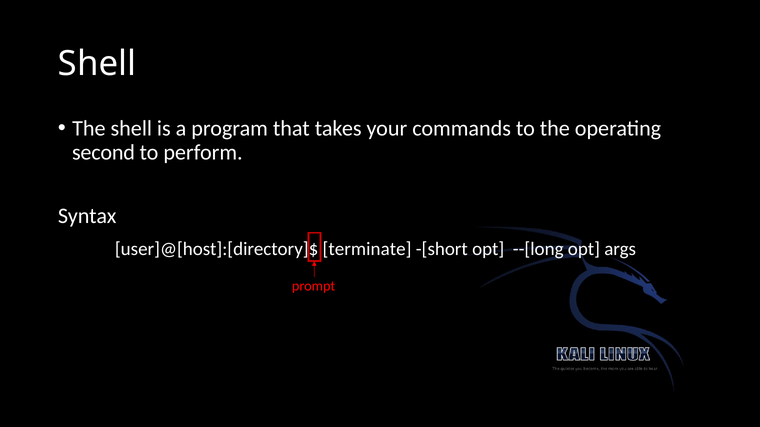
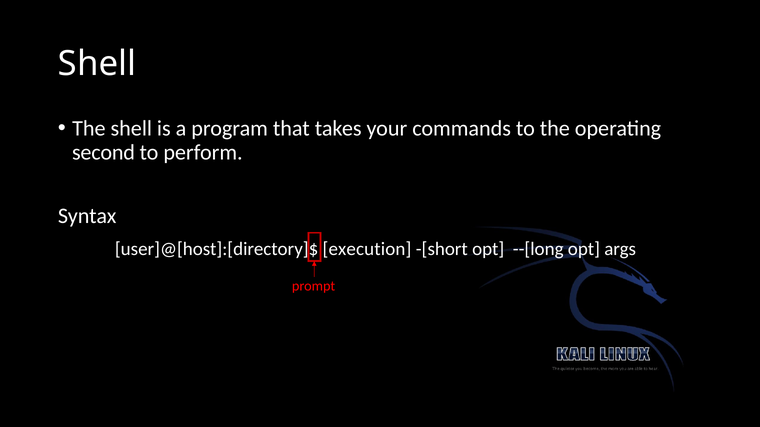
terminate: terminate -> execution
